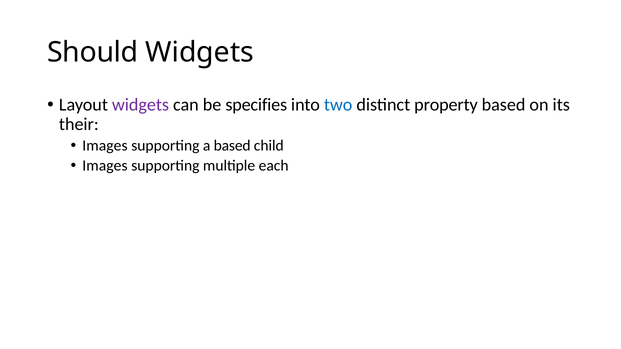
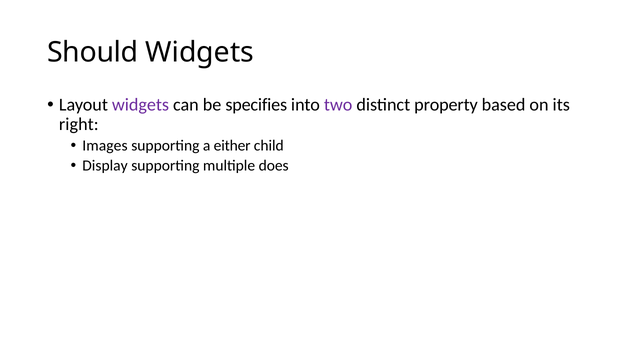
two colour: blue -> purple
their: their -> right
a based: based -> either
Images at (105, 166): Images -> Display
each: each -> does
